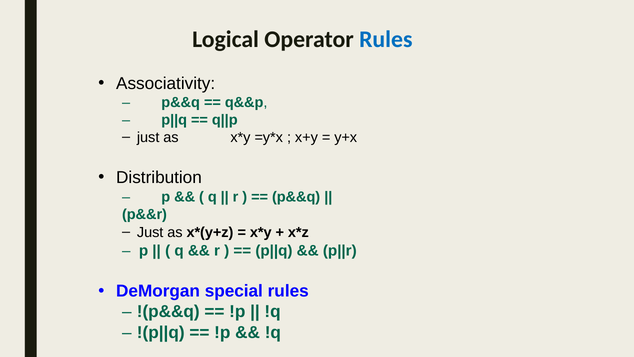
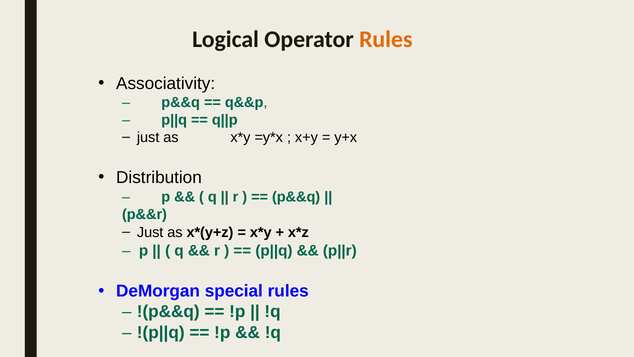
Rules at (386, 39) colour: blue -> orange
